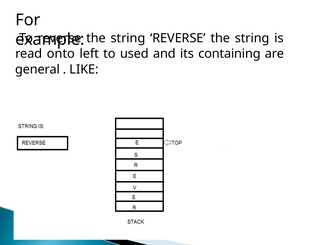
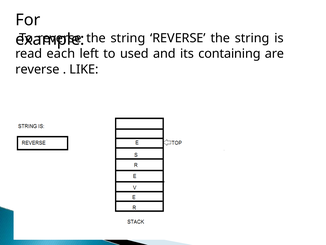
read onto: onto -> each
general at (38, 69): general -> reverse
